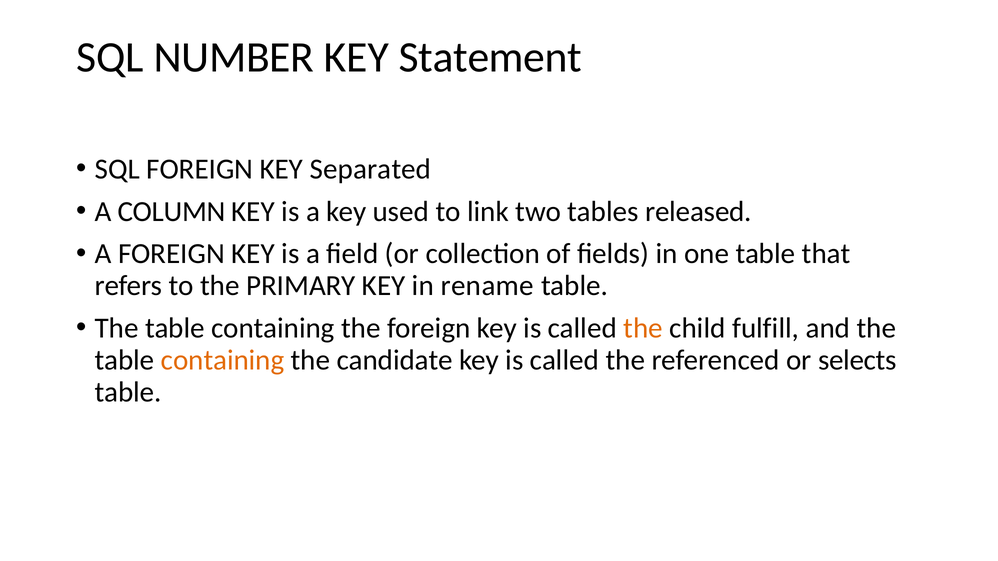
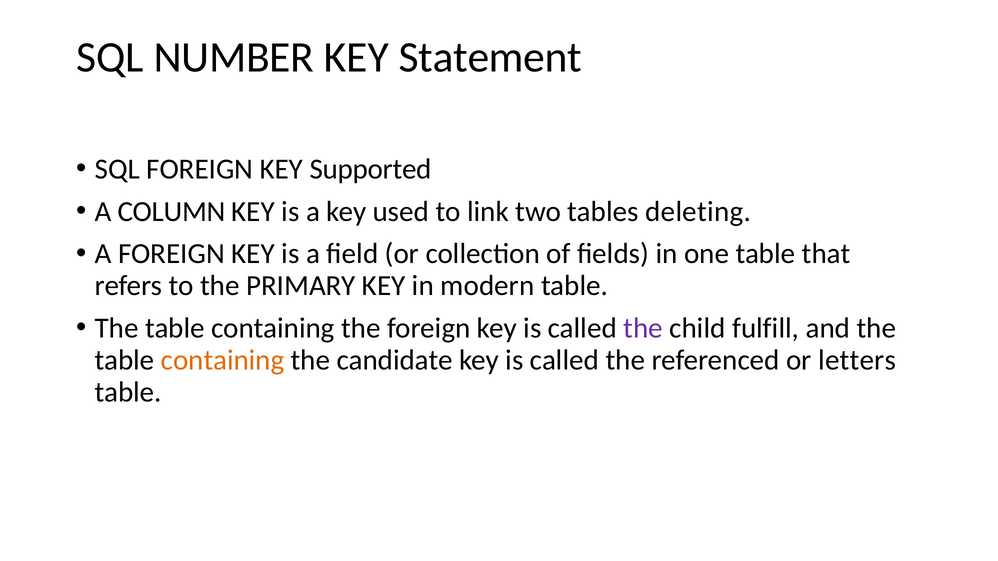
Separated: Separated -> Supported
released: released -> deleting
rename: rename -> modern
the at (643, 328) colour: orange -> purple
selects: selects -> letters
